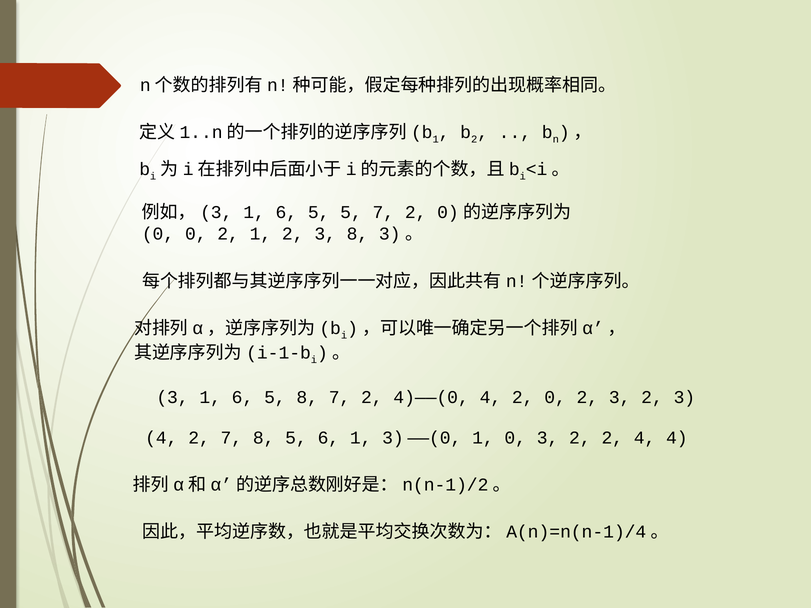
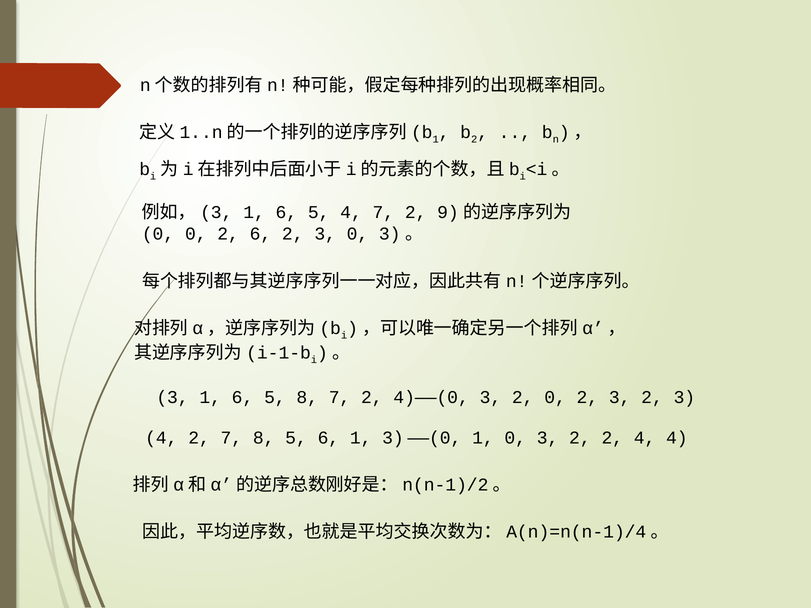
5 5: 5 -> 4
7 2 0: 0 -> 9
2 1: 1 -> 6
3 8: 8 -> 0
4)——(0 4: 4 -> 3
